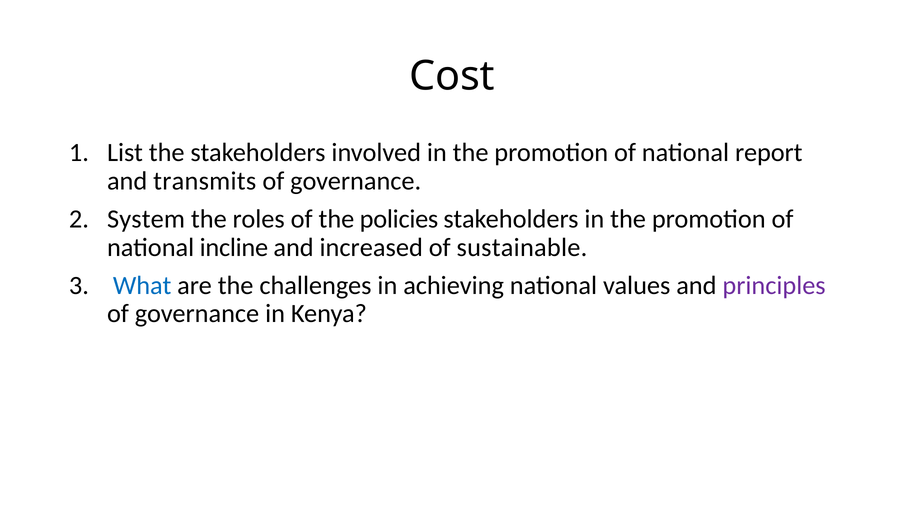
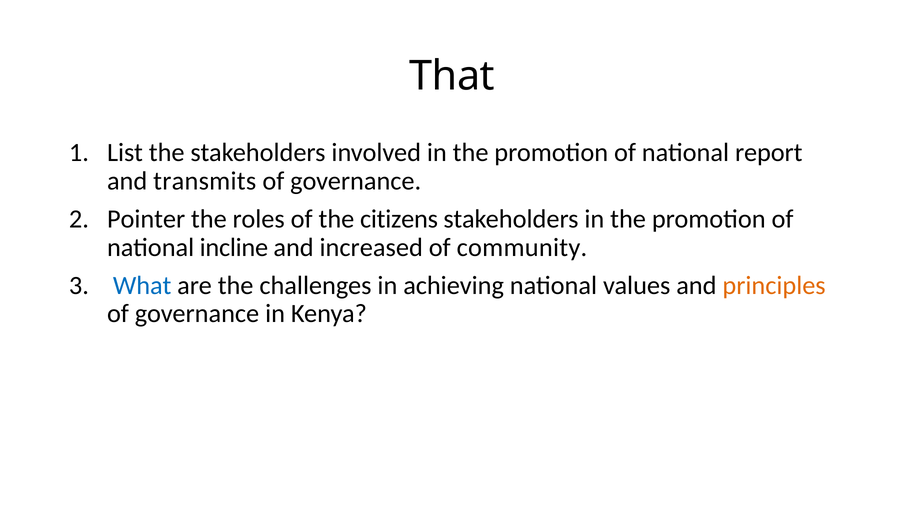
Cost: Cost -> That
System: System -> Pointer
policies: policies -> citizens
sustainable: sustainable -> community
principles colour: purple -> orange
